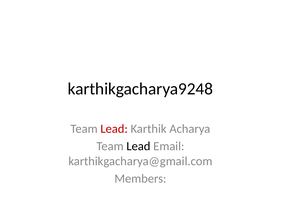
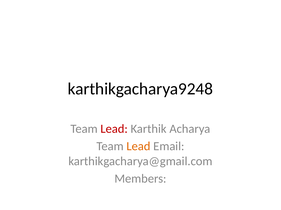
Lead at (138, 147) colour: black -> orange
